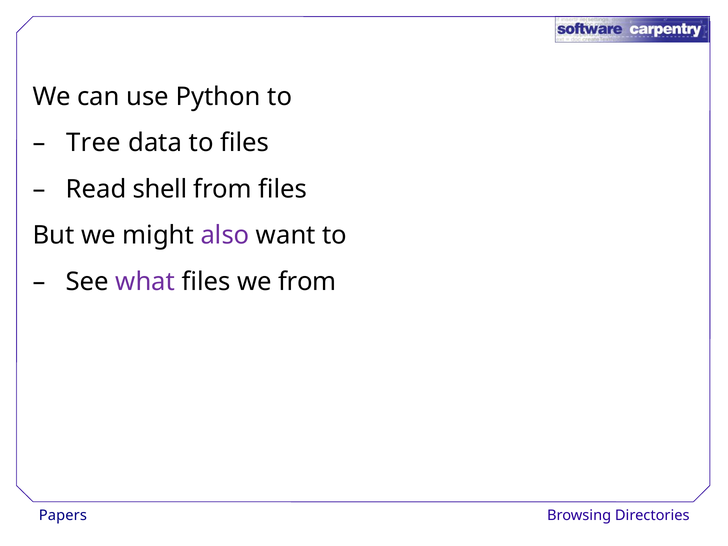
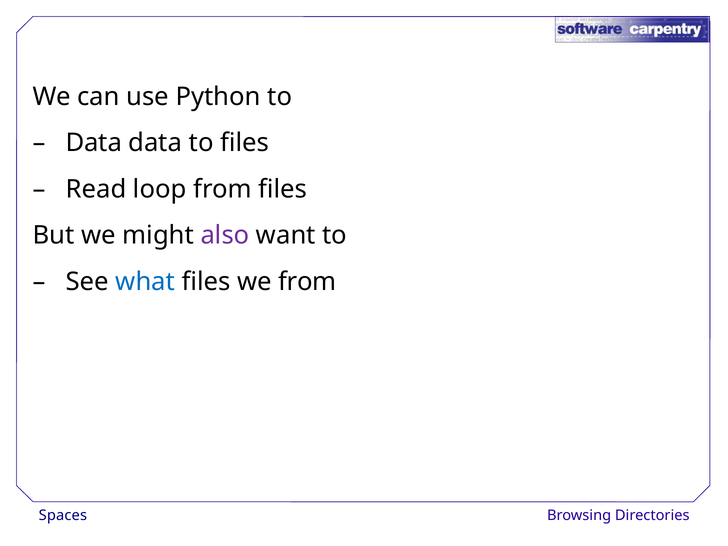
Tree at (94, 143): Tree -> Data
shell: shell -> loop
what colour: purple -> blue
Papers: Papers -> Spaces
